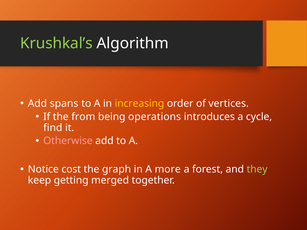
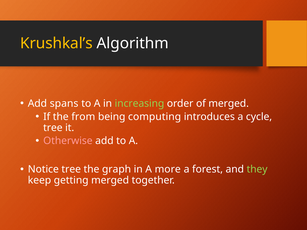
Krushkal’s colour: light green -> yellow
increasing colour: yellow -> light green
of vertices: vertices -> merged
operations: operations -> computing
find at (53, 128): find -> tree
Notice cost: cost -> tree
